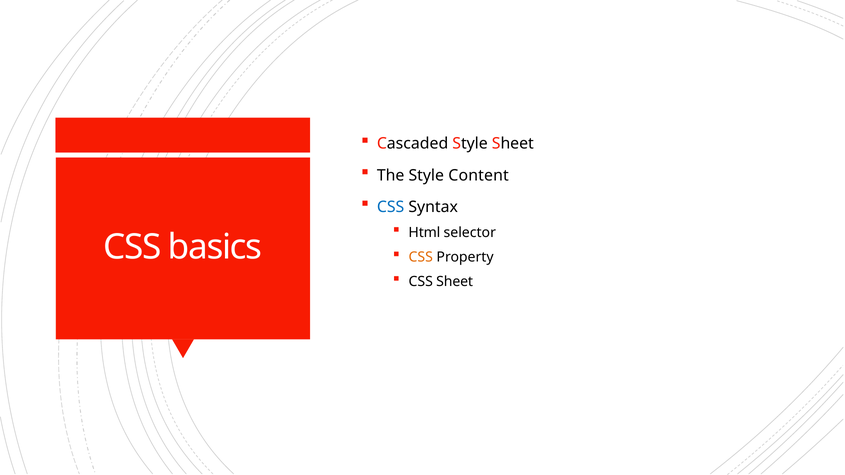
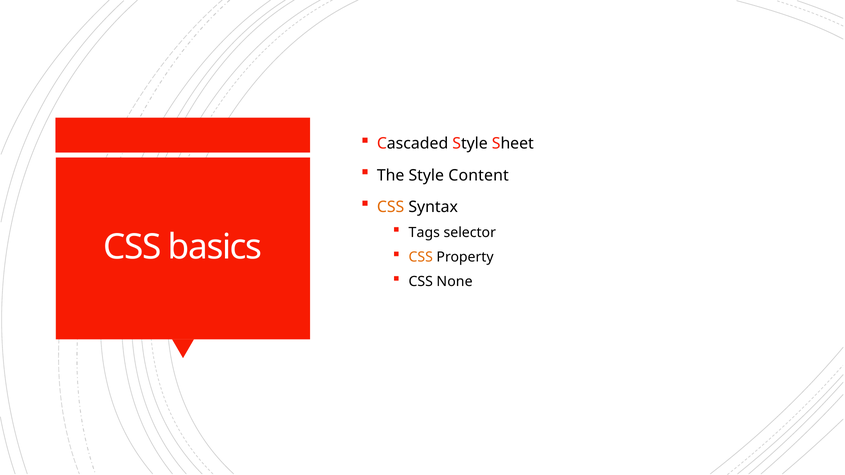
CSS at (391, 207) colour: blue -> orange
Html: Html -> Tags
CSS Sheet: Sheet -> None
